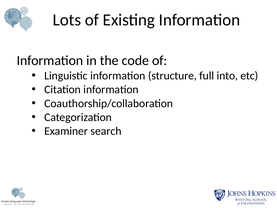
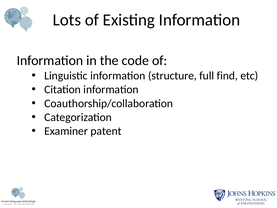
into: into -> find
search: search -> patent
